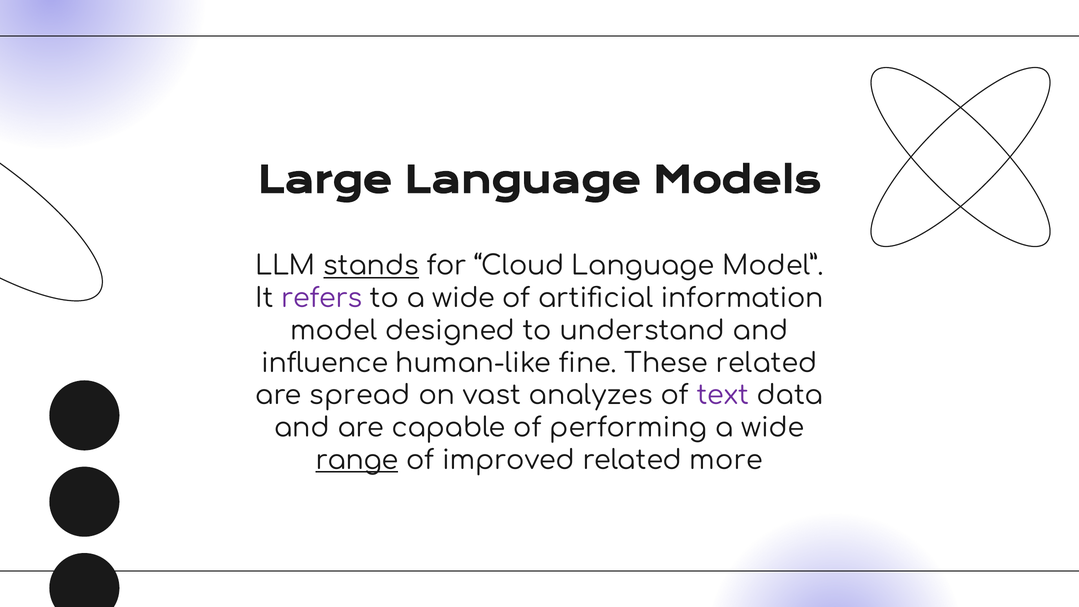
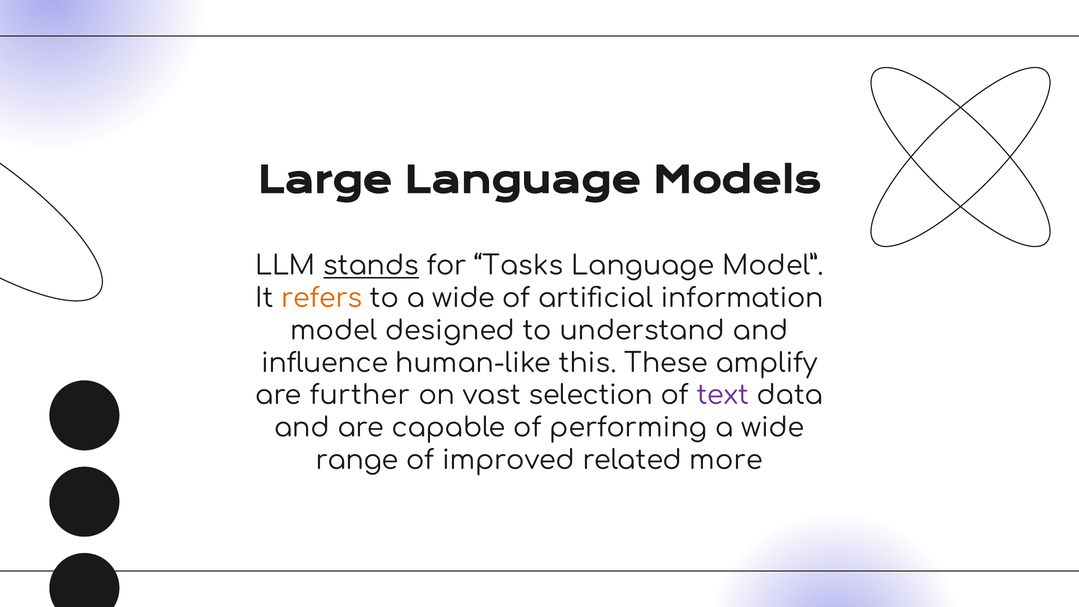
Cloud: Cloud -> Tasks
refers colour: purple -> orange
fine: fine -> this
These related: related -> amplify
spread: spread -> further
analyzes: analyzes -> selection
range underline: present -> none
